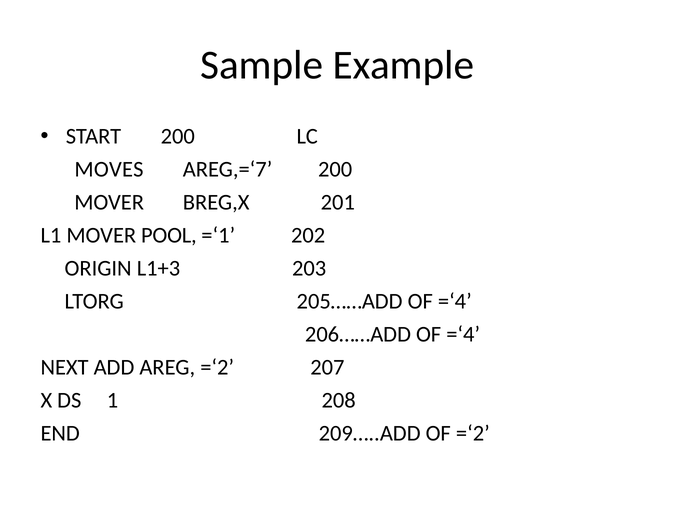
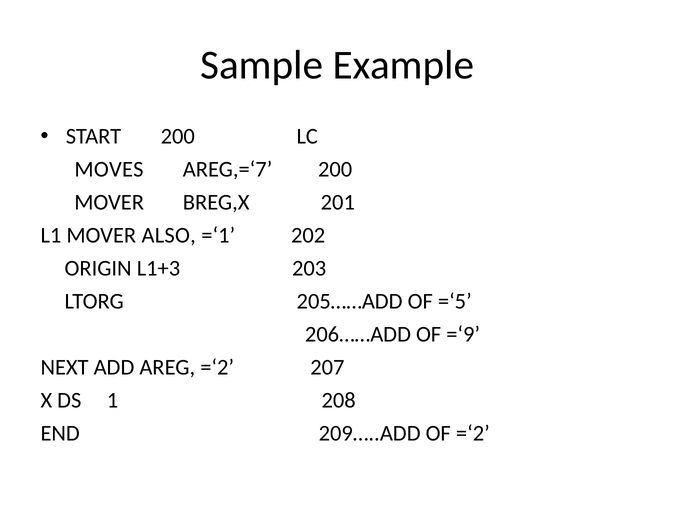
POOL: POOL -> ALSO
205……ADD OF =‘4: =‘4 -> =‘5
206……ADD OF =‘4: =‘4 -> =‘9
